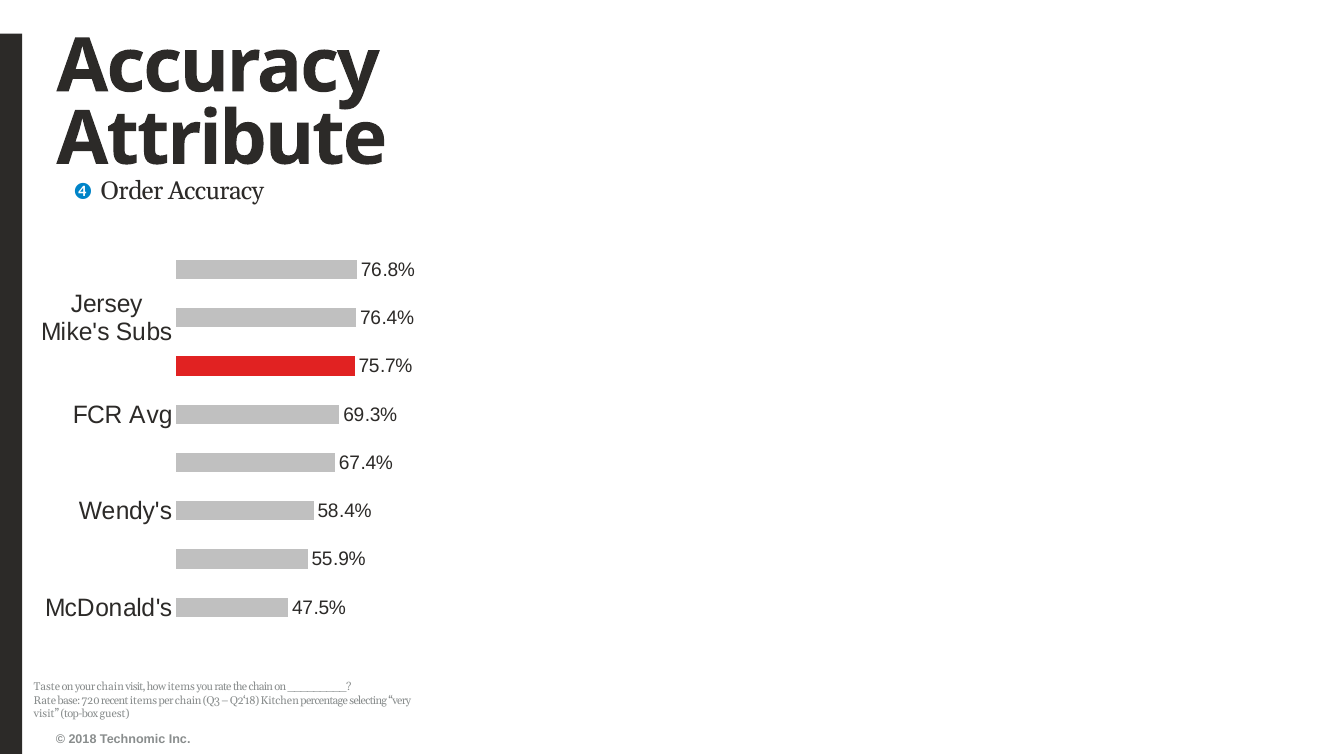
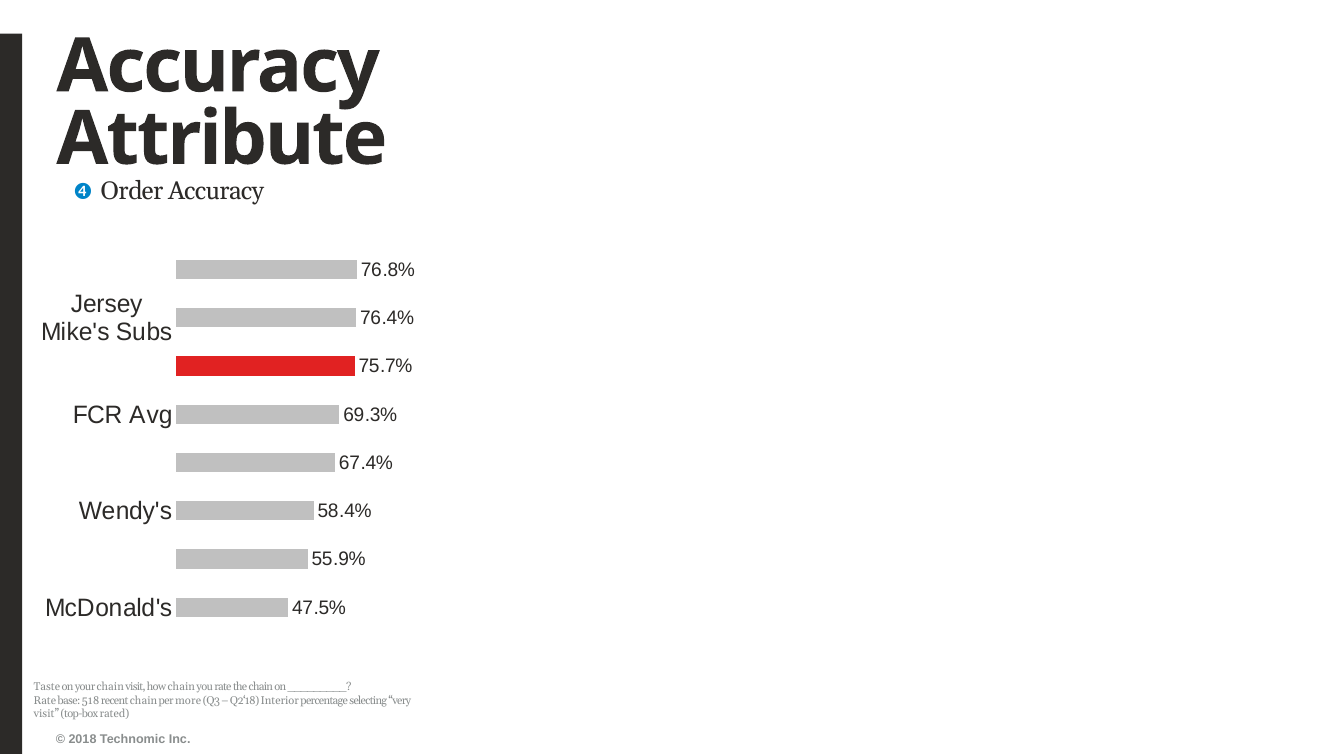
how items: items -> chain
720: 720 -> 518
recent items: items -> chain
per chain: chain -> more
Kitchen: Kitchen -> Interior
guest: guest -> rated
